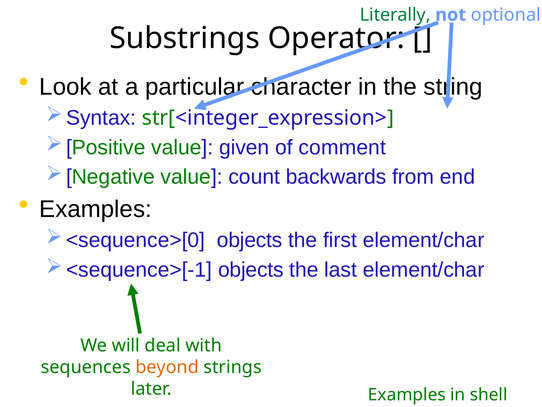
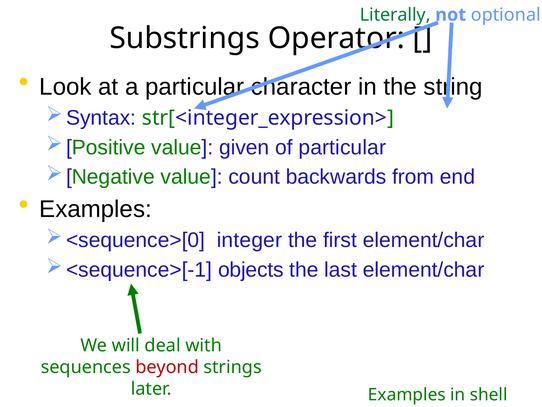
of comment: comment -> particular
objects at (250, 240): objects -> integer
beyond colour: orange -> red
